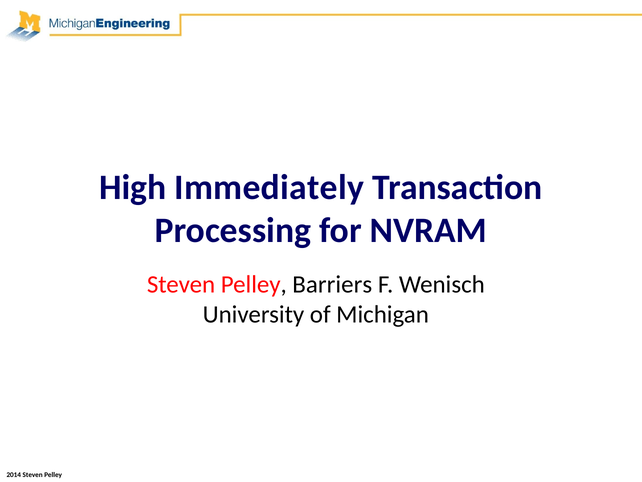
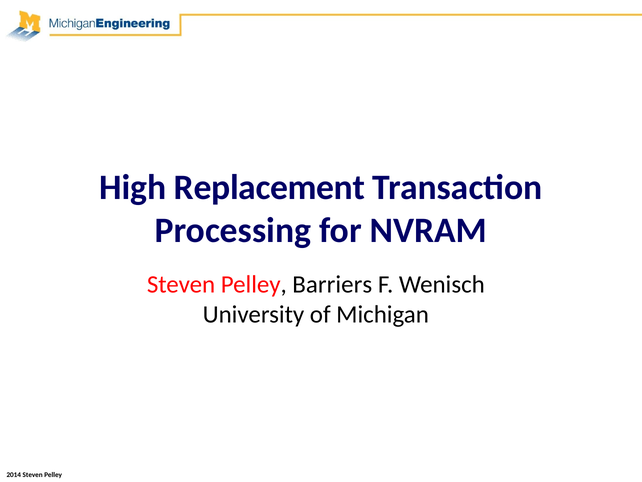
Immediately: Immediately -> Replacement
